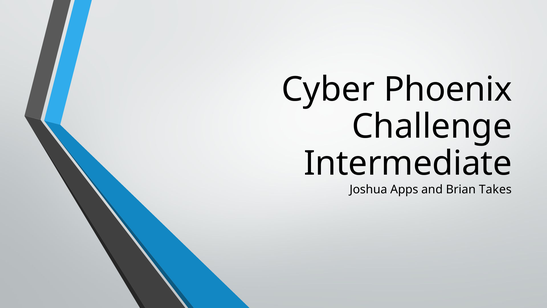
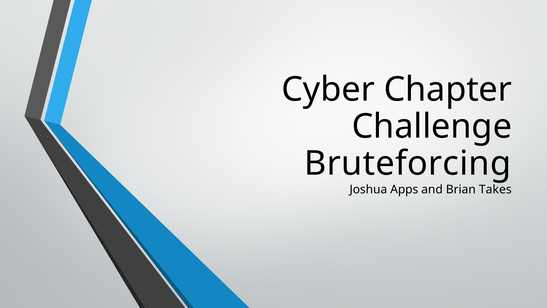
Phoenix: Phoenix -> Chapter
Intermediate: Intermediate -> Bruteforcing
